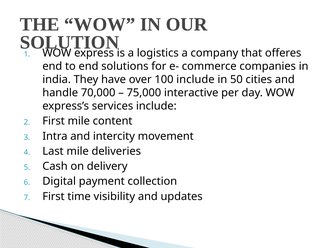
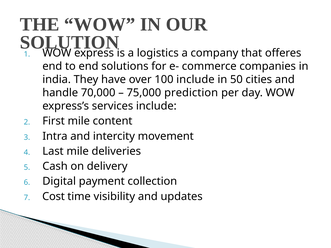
interactive: interactive -> prediction
First at (53, 197): First -> Cost
